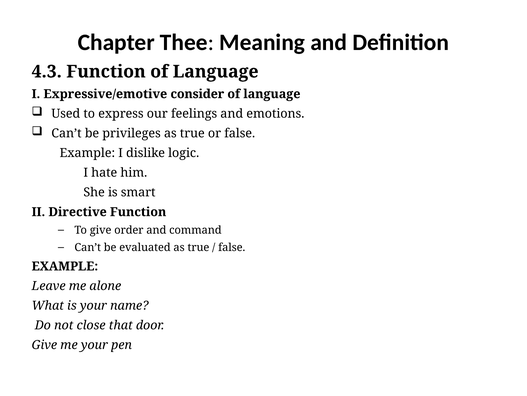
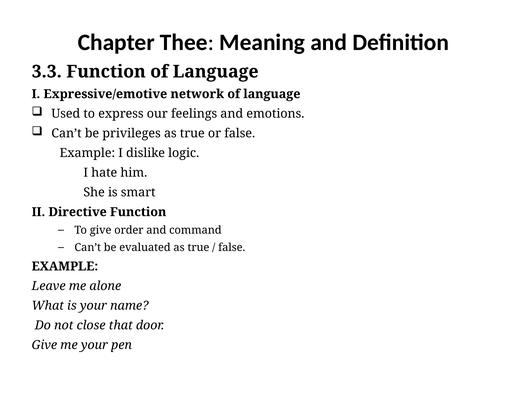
4.3: 4.3 -> 3.3
consider: consider -> network
